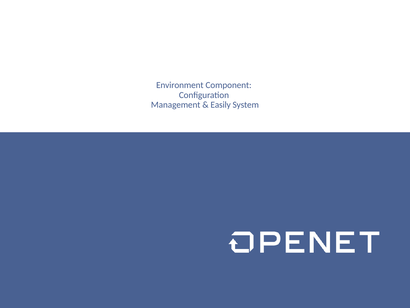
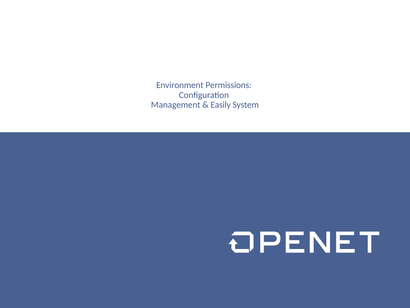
Component: Component -> Permissions
